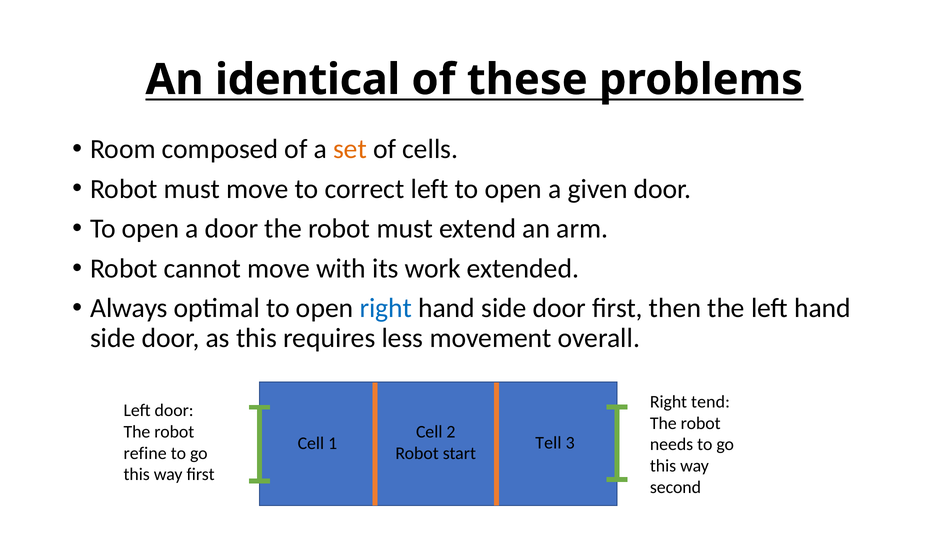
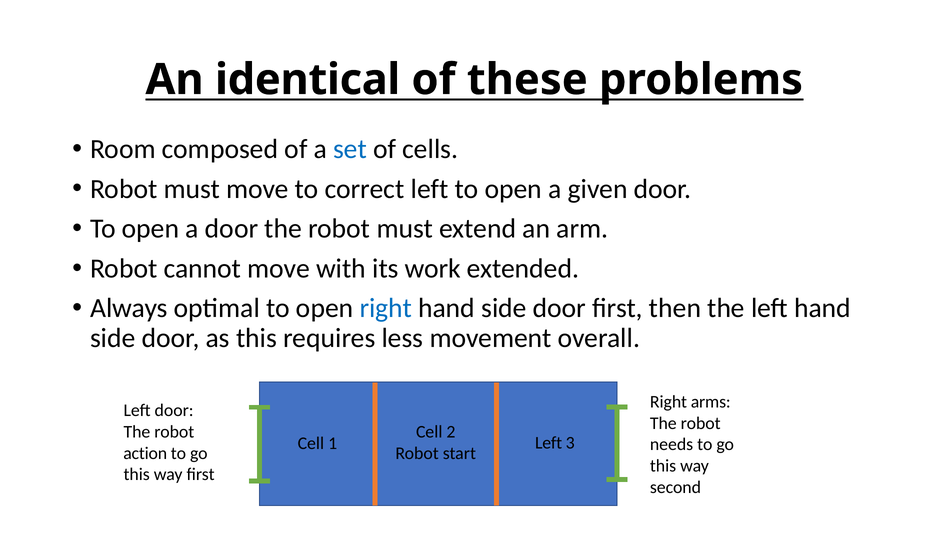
set colour: orange -> blue
tend: tend -> arms
Tell at (548, 443): Tell -> Left
refine: refine -> action
